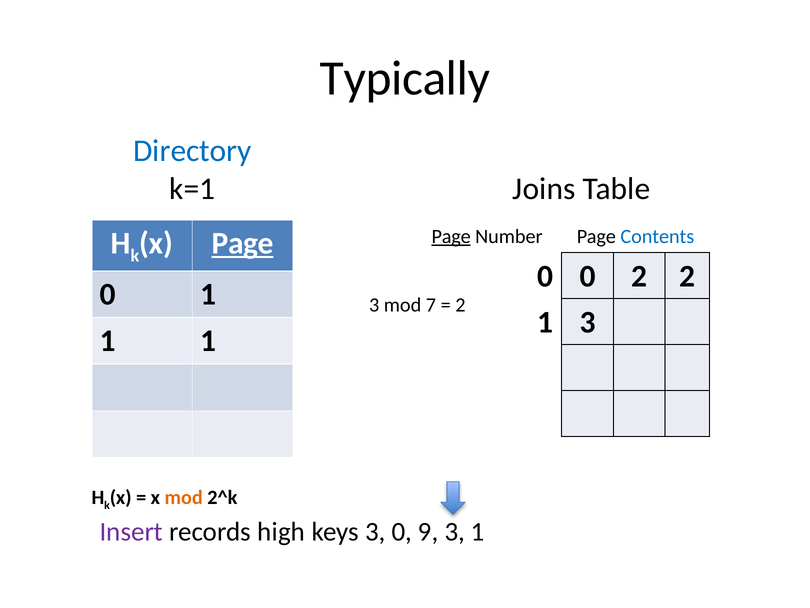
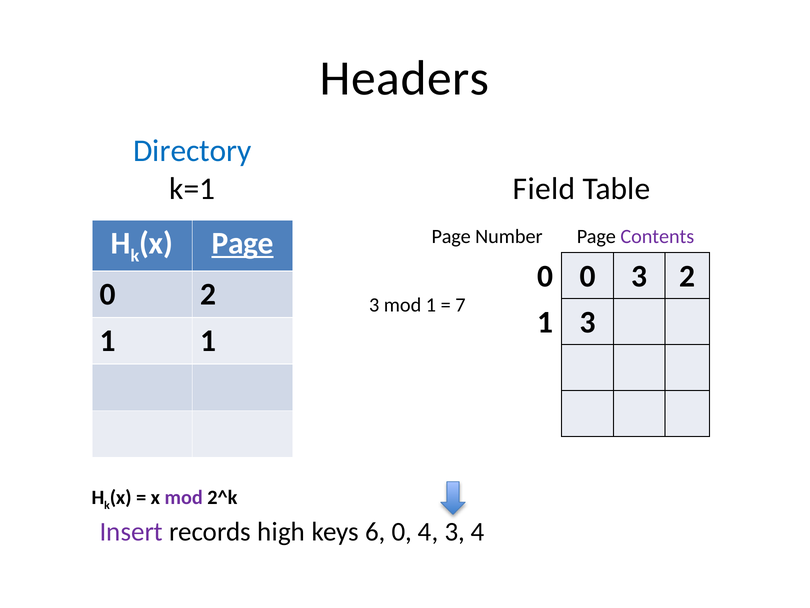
Typically: Typically -> Headers
Joins: Joins -> Field
Page at (451, 236) underline: present -> none
Contents colour: blue -> purple
0 2: 2 -> 3
0 1: 1 -> 2
mod 7: 7 -> 1
2 at (460, 305): 2 -> 7
mod at (184, 497) colour: orange -> purple
keys 3: 3 -> 6
0 9: 9 -> 4
3 1: 1 -> 4
